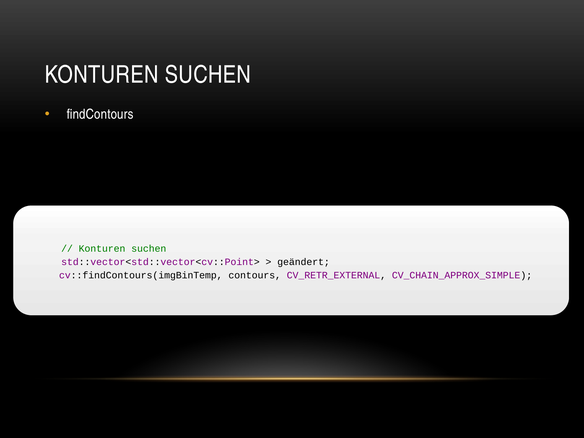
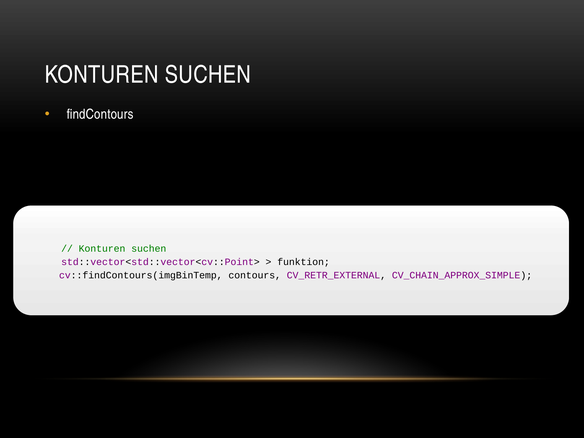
geändert: geändert -> funktion
